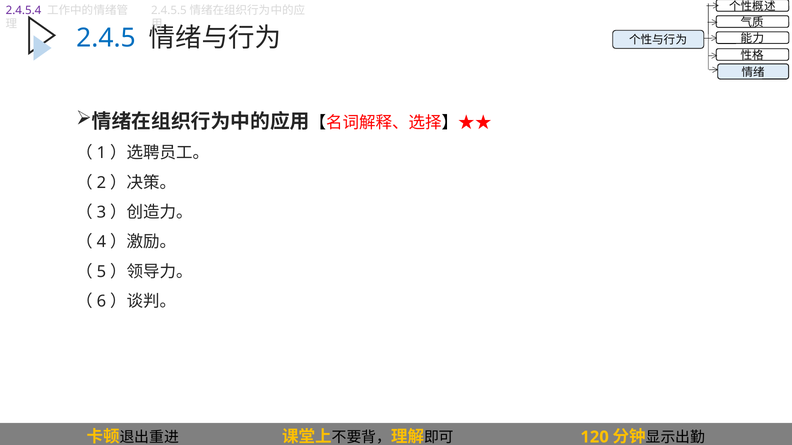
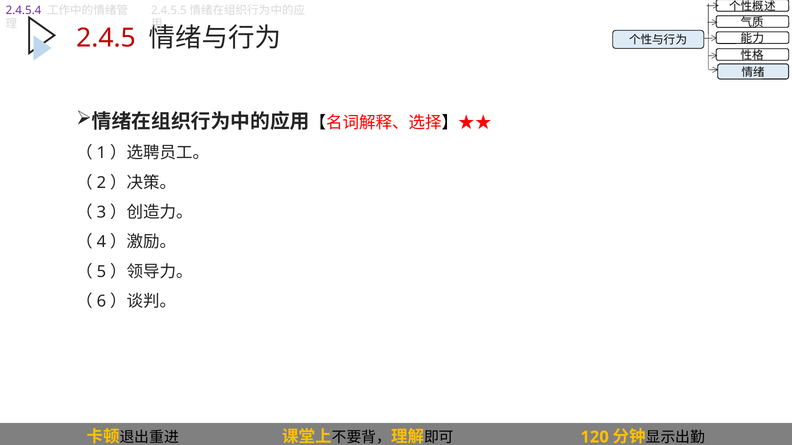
2.4.5 colour: blue -> red
